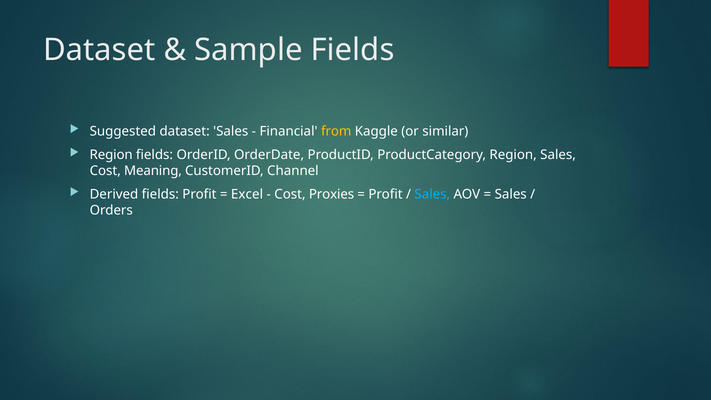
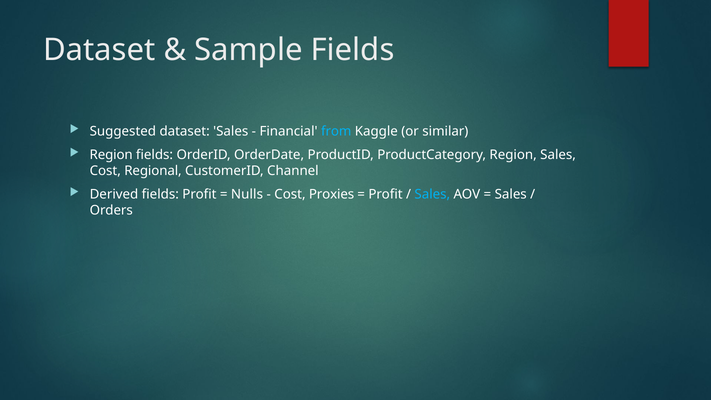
from colour: yellow -> light blue
Meaning: Meaning -> Regional
Excel: Excel -> Nulls
